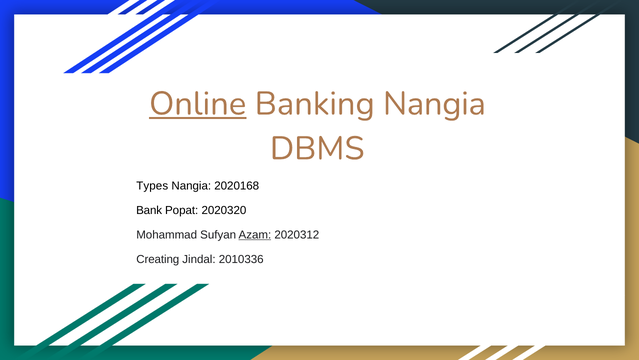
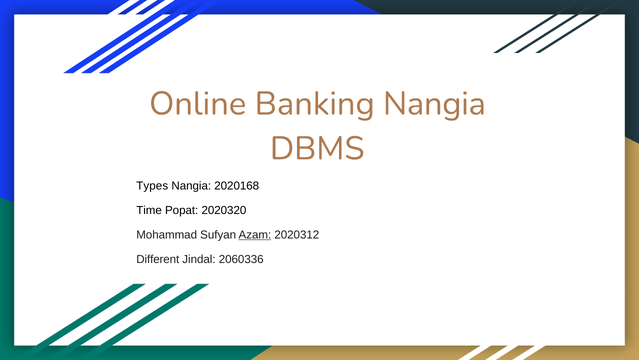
Online underline: present -> none
Bank: Bank -> Time
Creating: Creating -> Different
2010336: 2010336 -> 2060336
